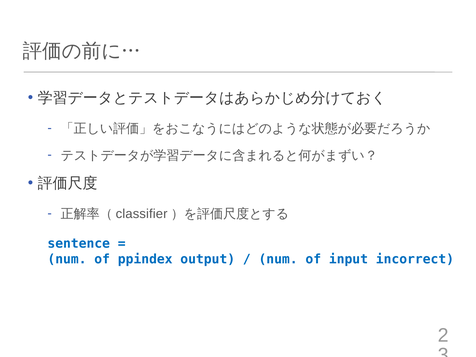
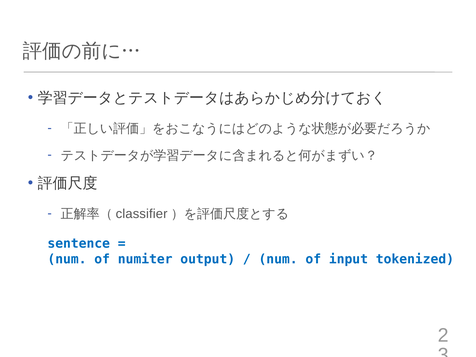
ppindex: ppindex -> numiter
incorrect: incorrect -> tokenized
